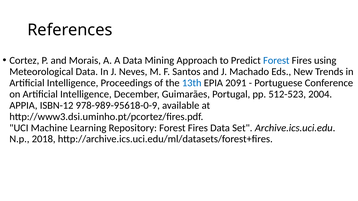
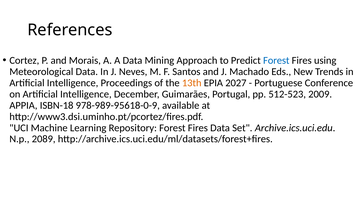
13th colour: blue -> orange
2091: 2091 -> 2027
2004: 2004 -> 2009
ISBN-12: ISBN-12 -> ISBN-18
2018: 2018 -> 2089
